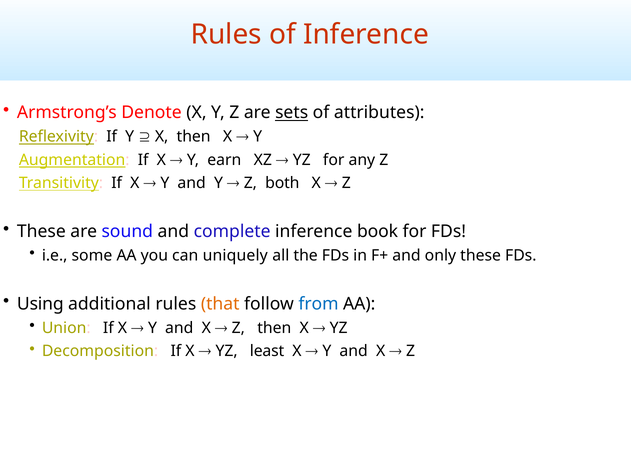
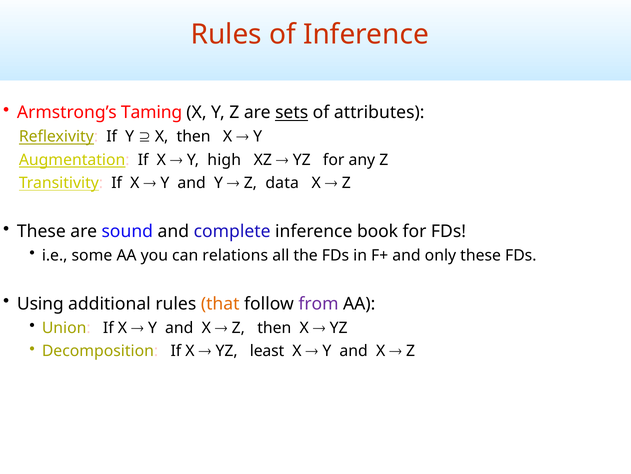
Denote: Denote -> Taming
earn: earn -> high
both: both -> data
uniquely: uniquely -> relations
from colour: blue -> purple
